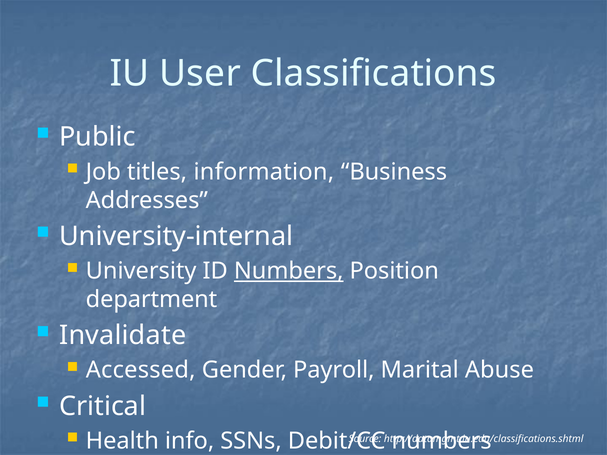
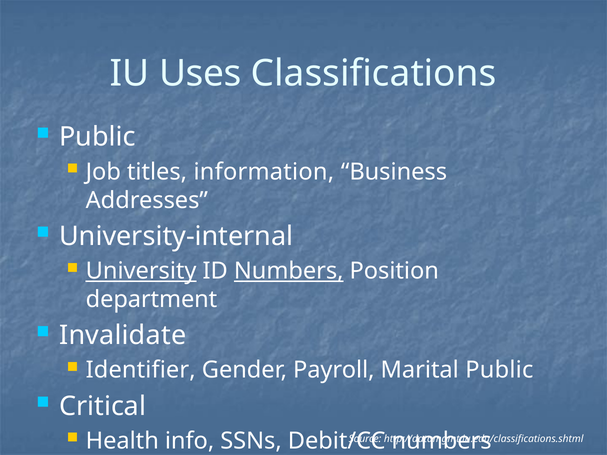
User: User -> Uses
University underline: none -> present
Accessed: Accessed -> Identifier
Marital Abuse: Abuse -> Public
